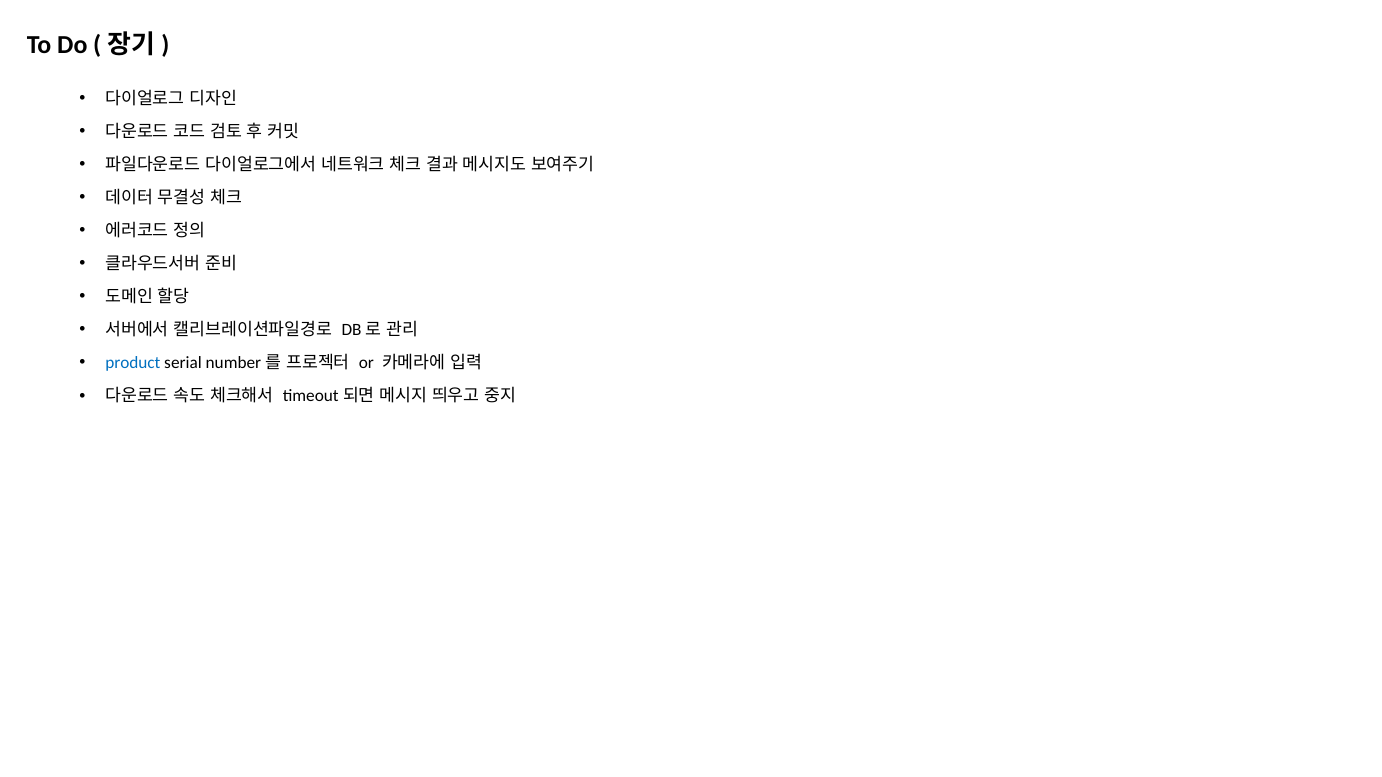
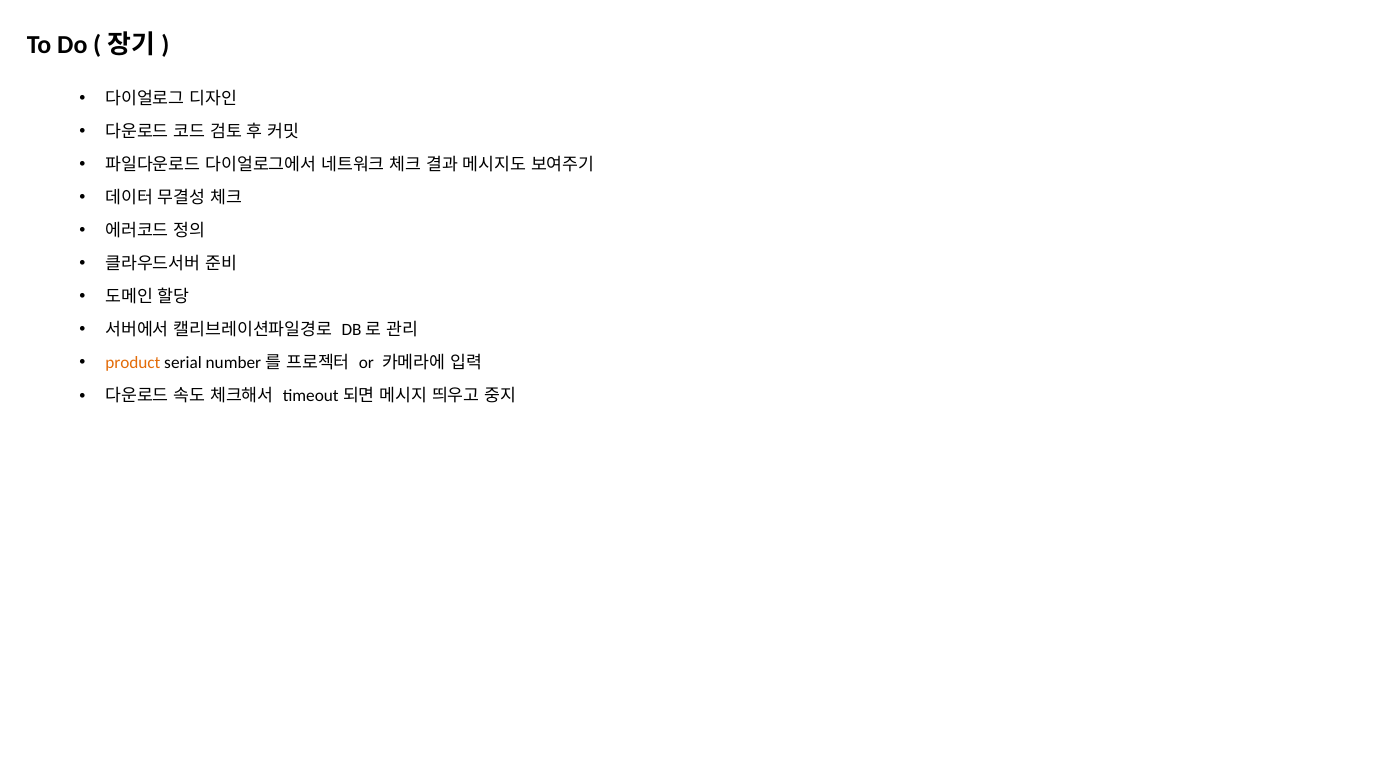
product colour: blue -> orange
